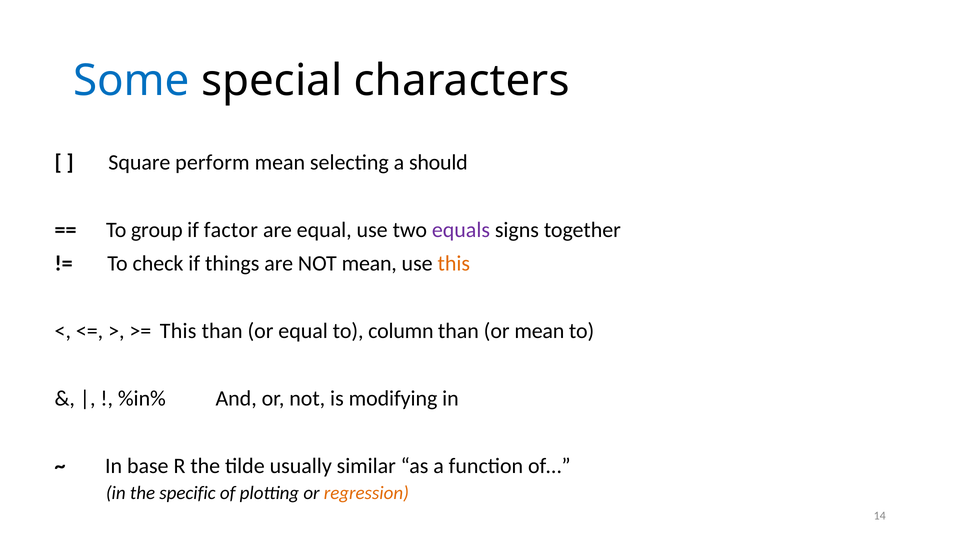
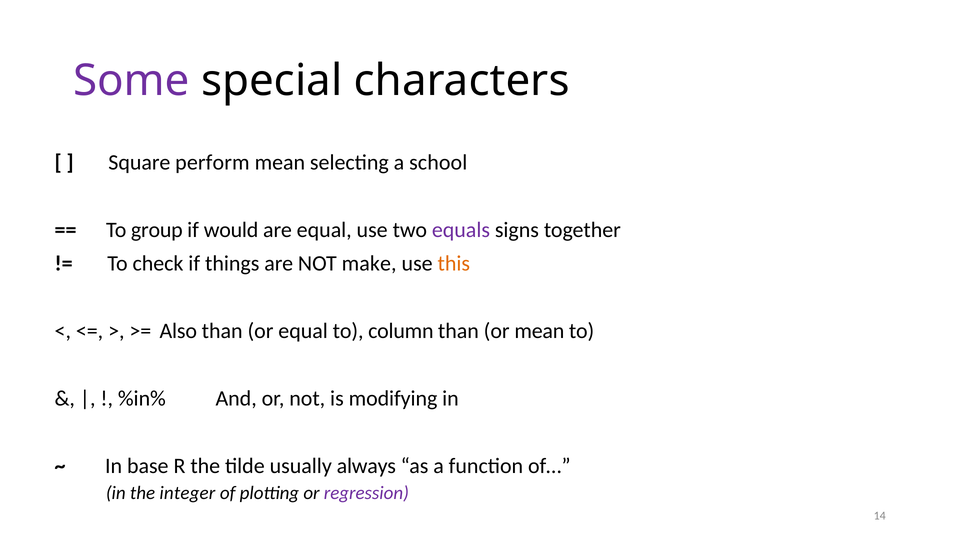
Some colour: blue -> purple
should: should -> school
factor: factor -> would
NOT mean: mean -> make
This at (178, 331): This -> Also
similar: similar -> always
specific: specific -> integer
regression colour: orange -> purple
